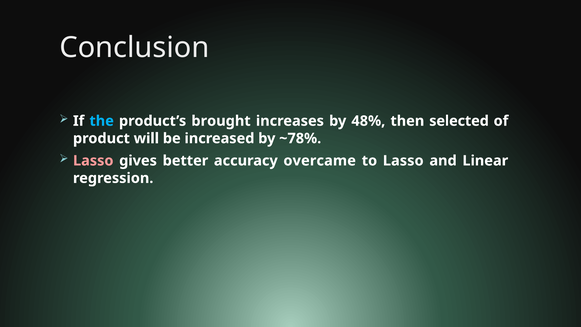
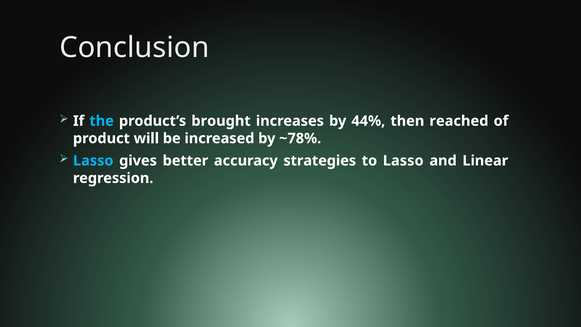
48%: 48% -> 44%
selected: selected -> reached
Lasso at (93, 161) colour: pink -> light blue
overcame: overcame -> strategies
